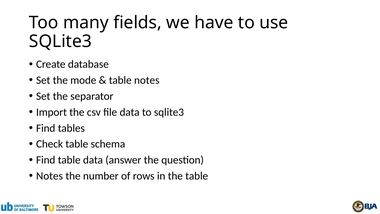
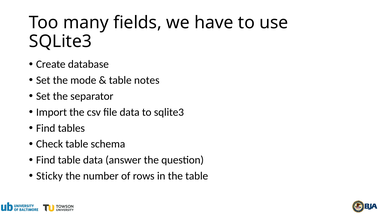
Notes at (50, 176): Notes -> Sticky
